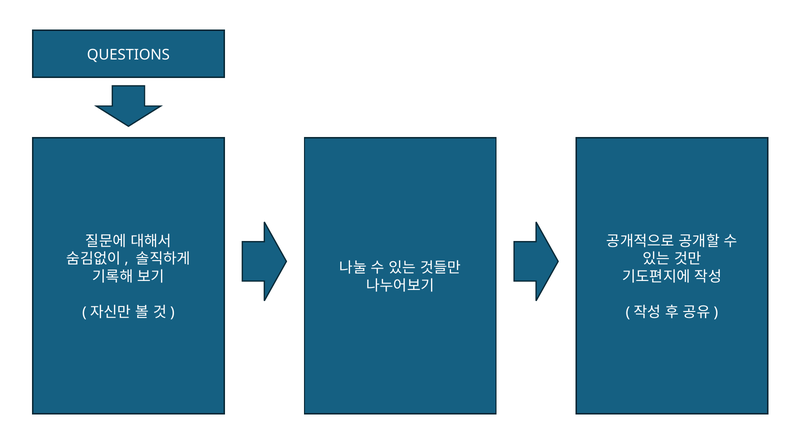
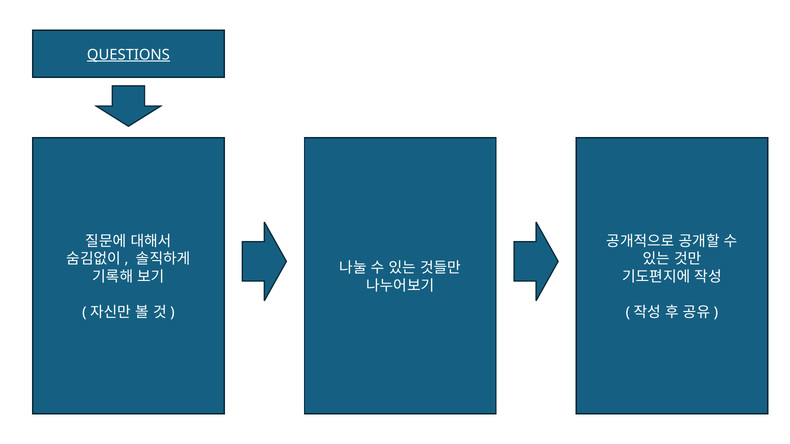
QUESTIONS underline: none -> present
